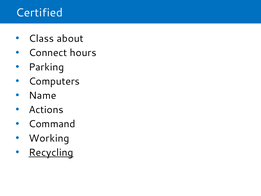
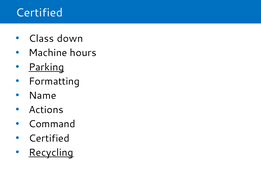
about: about -> down
Connect: Connect -> Machine
Parking underline: none -> present
Computers: Computers -> Formatting
Working at (49, 138): Working -> Certified
